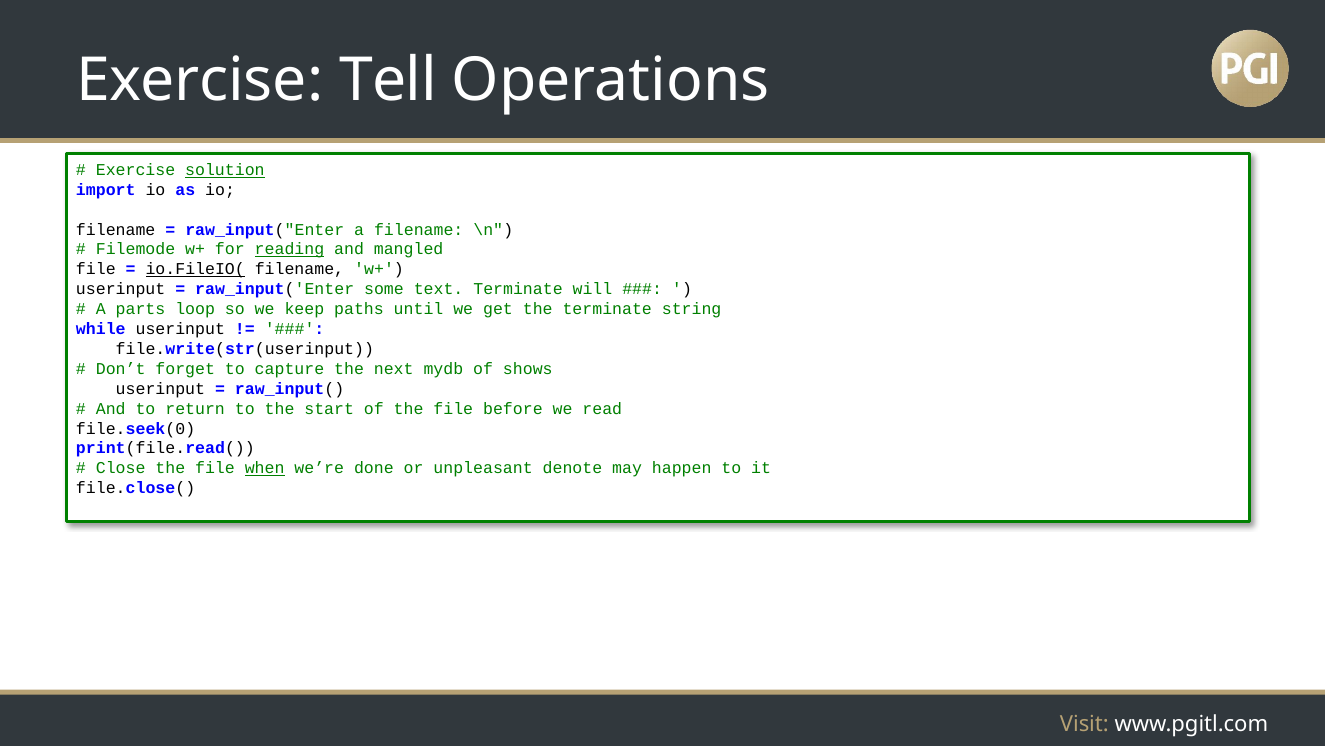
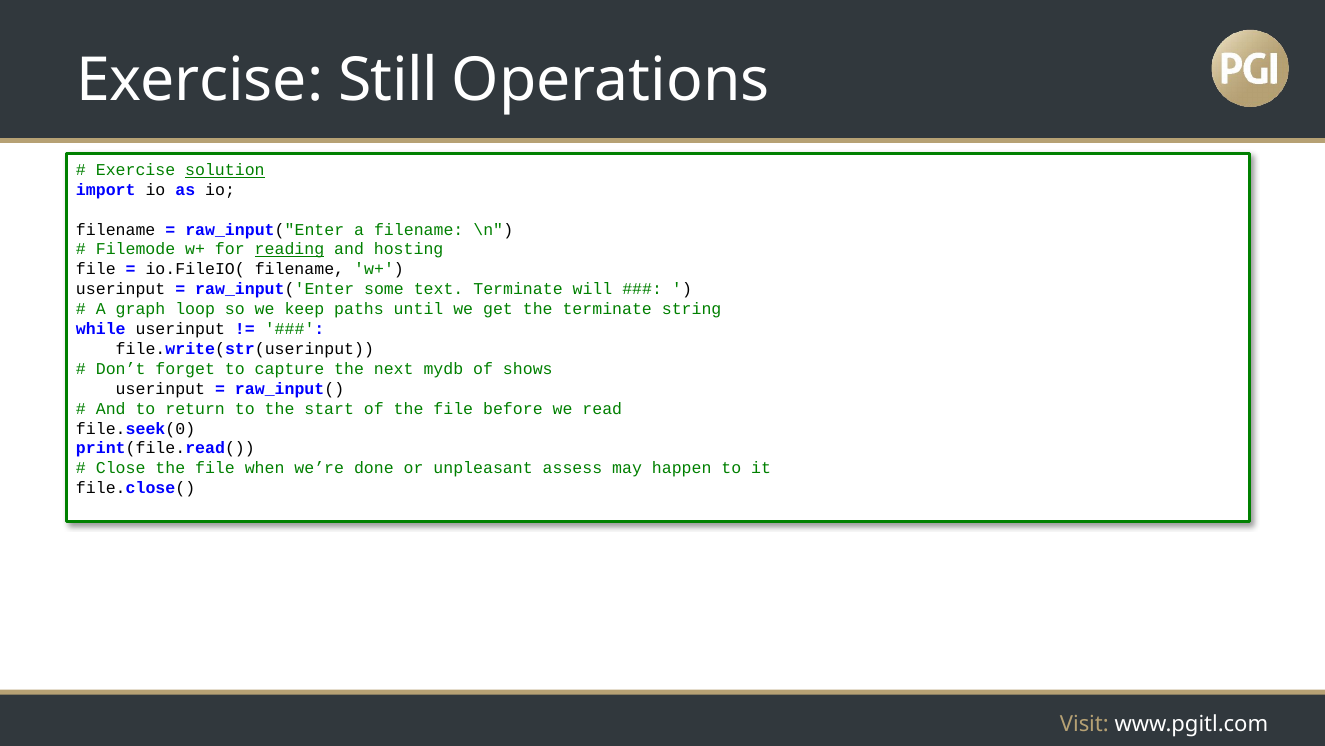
Tell: Tell -> Still
mangled: mangled -> hosting
io.FileIO( underline: present -> none
parts: parts -> graph
when underline: present -> none
denote: denote -> assess
